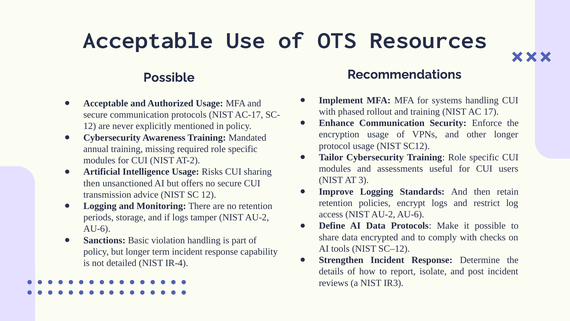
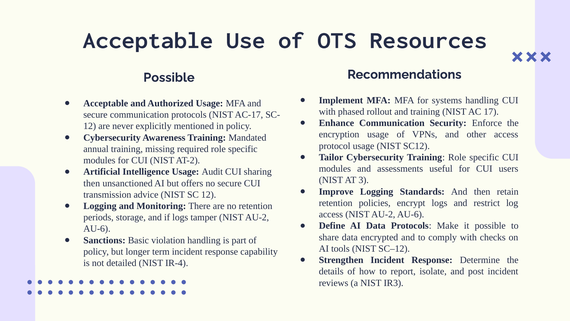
other longer: longer -> access
Risks: Risks -> Audit
